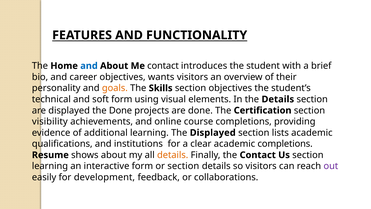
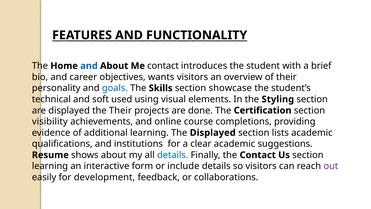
goals colour: orange -> blue
section objectives: objectives -> showcase
soft form: form -> used
the Details: Details -> Styling
the Done: Done -> Their
academic completions: completions -> suggestions
details at (173, 155) colour: orange -> blue
or section: section -> include
